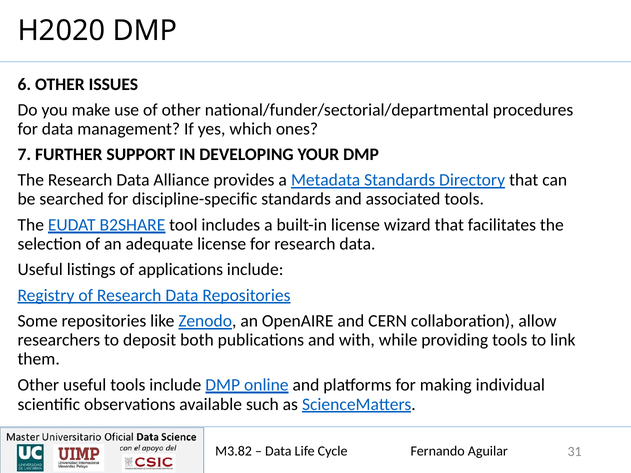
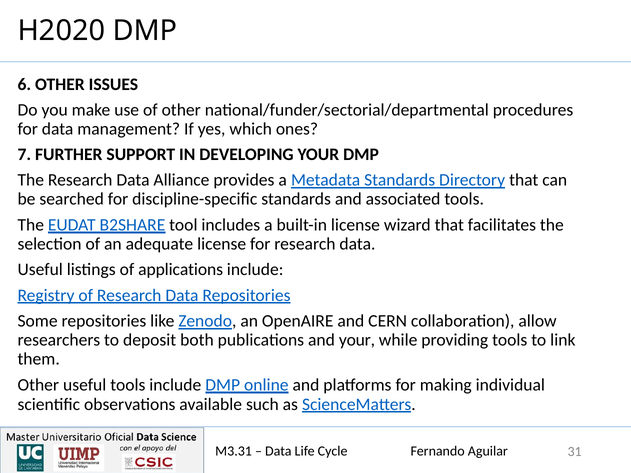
and with: with -> your
M3.82: M3.82 -> M3.31
